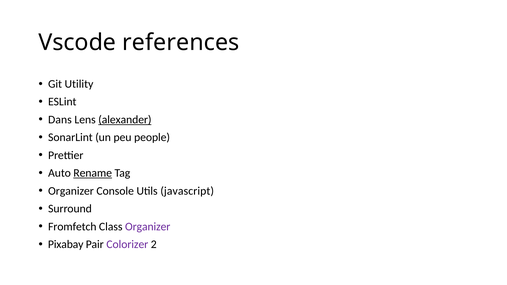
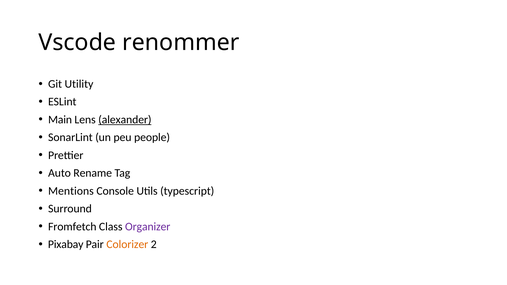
references: references -> renommer
Dans: Dans -> Main
Rename underline: present -> none
Organizer at (71, 191): Organizer -> Mentions
javascript: javascript -> typescript
Colorizer colour: purple -> orange
